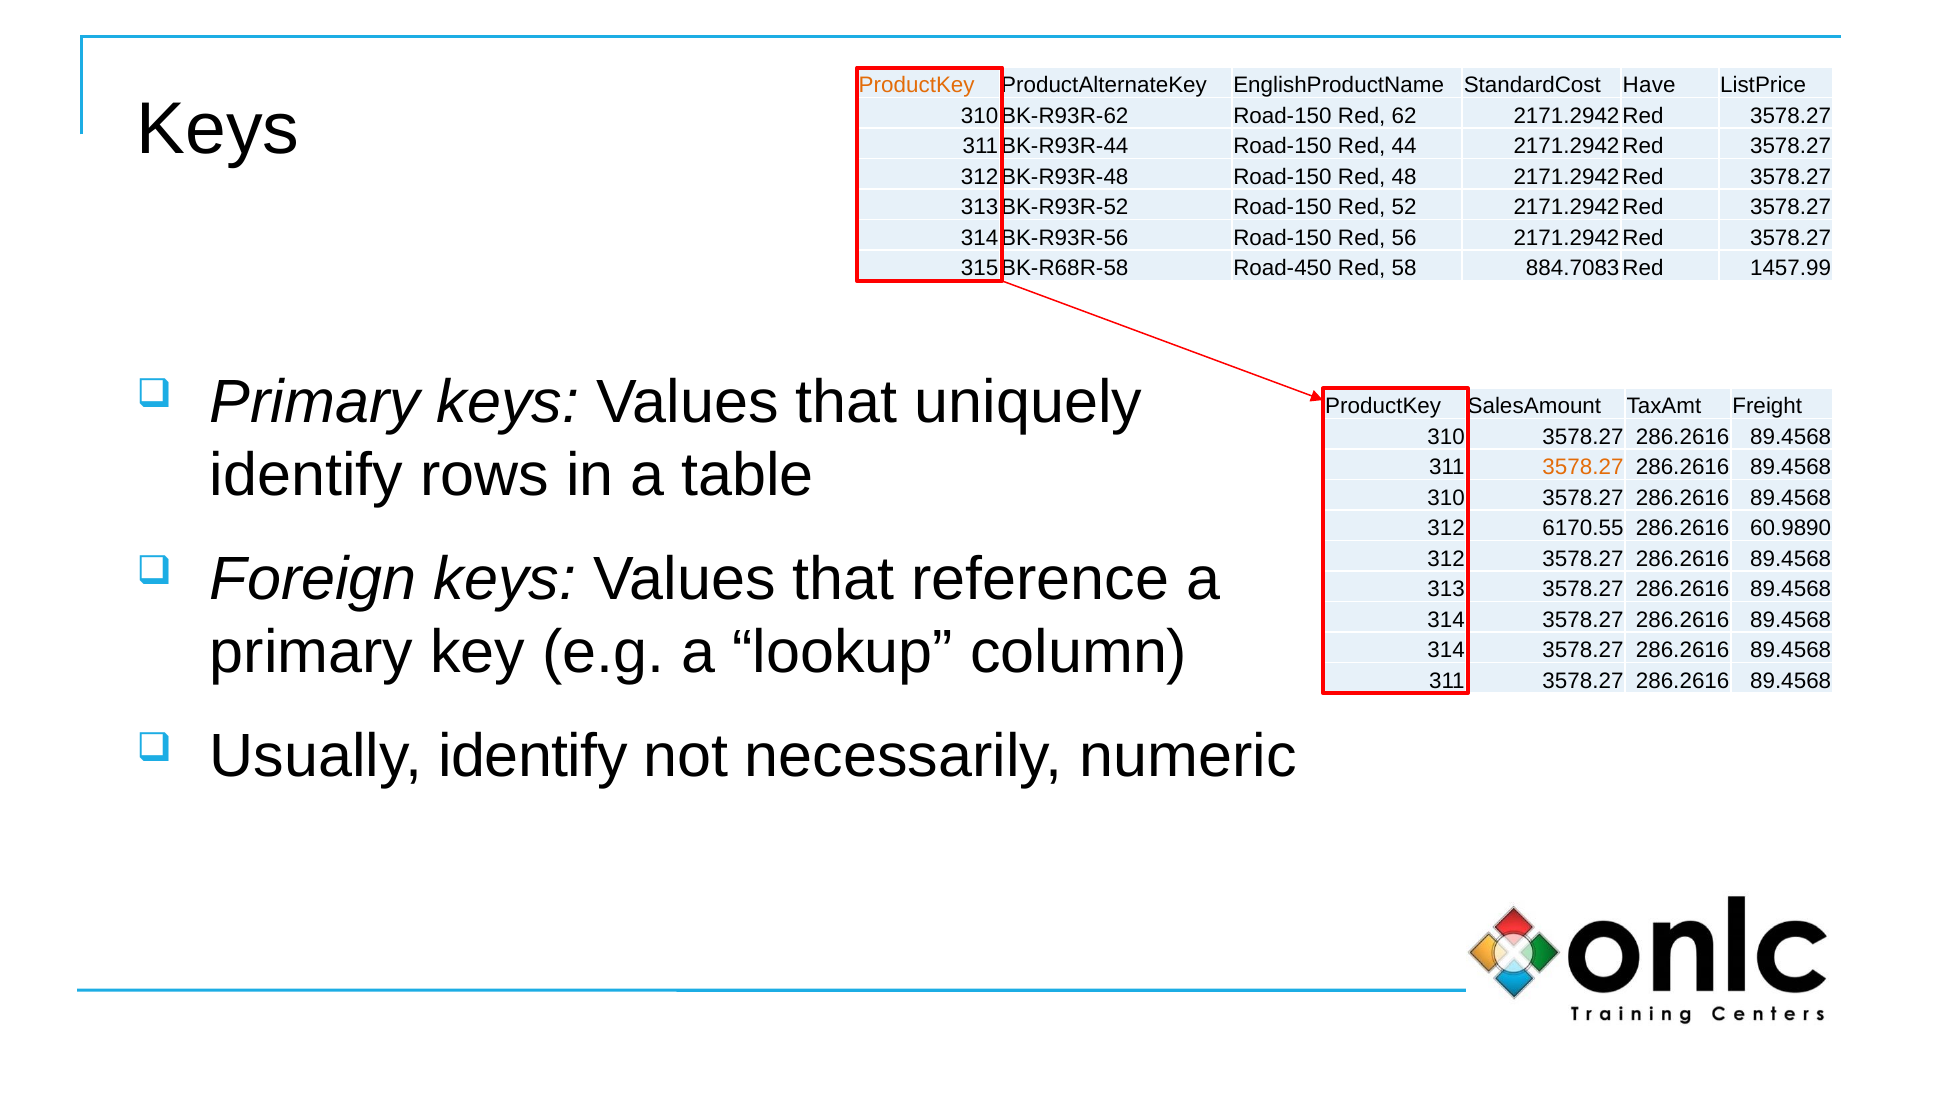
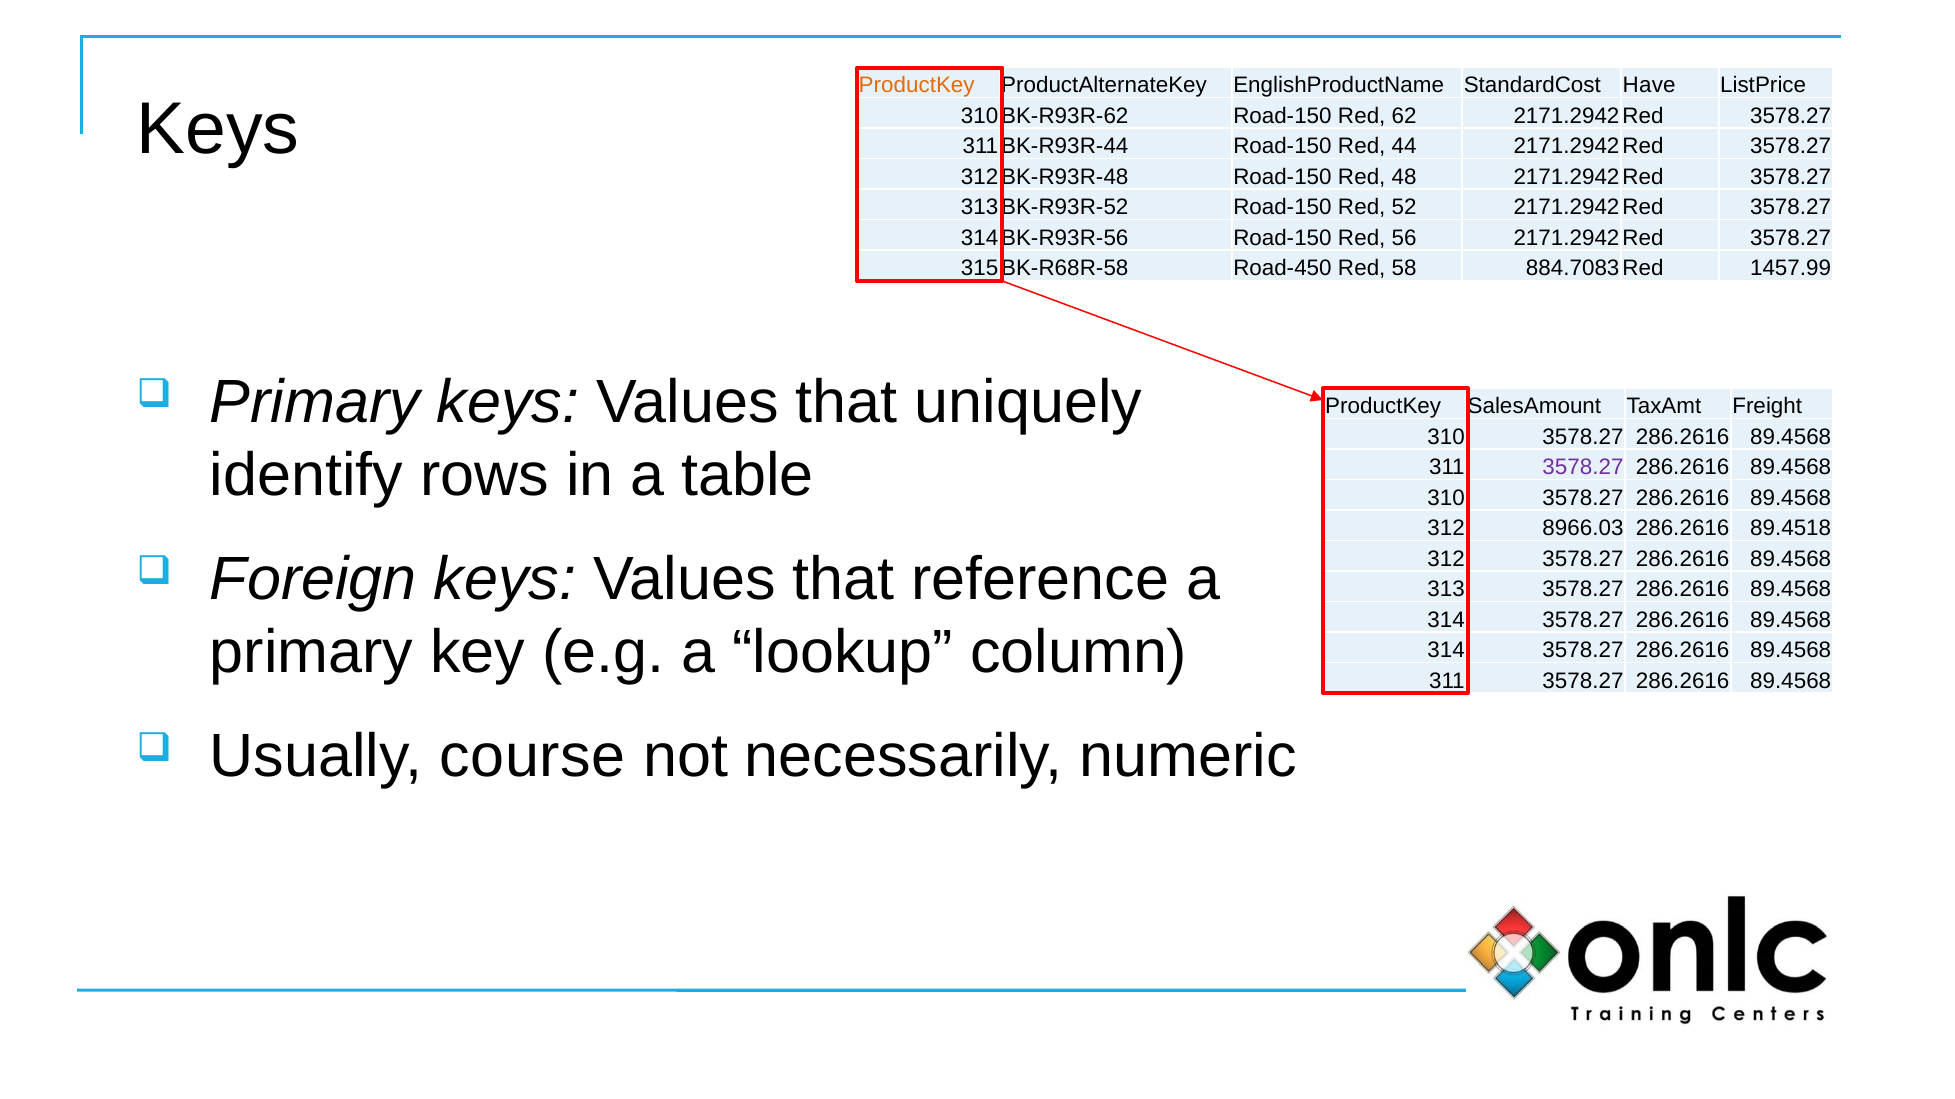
3578.27 at (1583, 468) colour: orange -> purple
6170.55: 6170.55 -> 8966.03
60.9890: 60.9890 -> 89.4518
Usually identify: identify -> course
